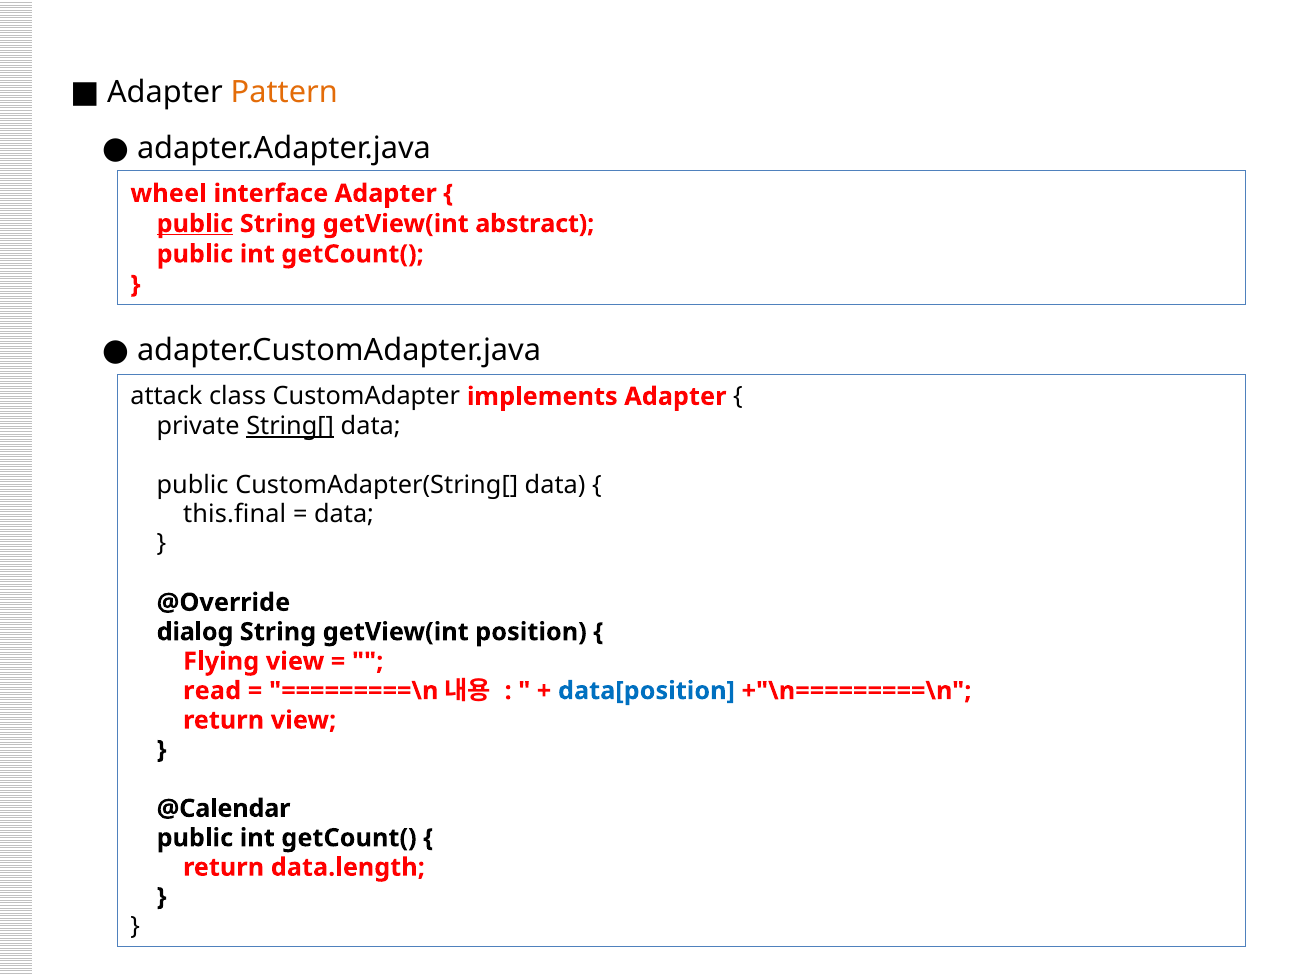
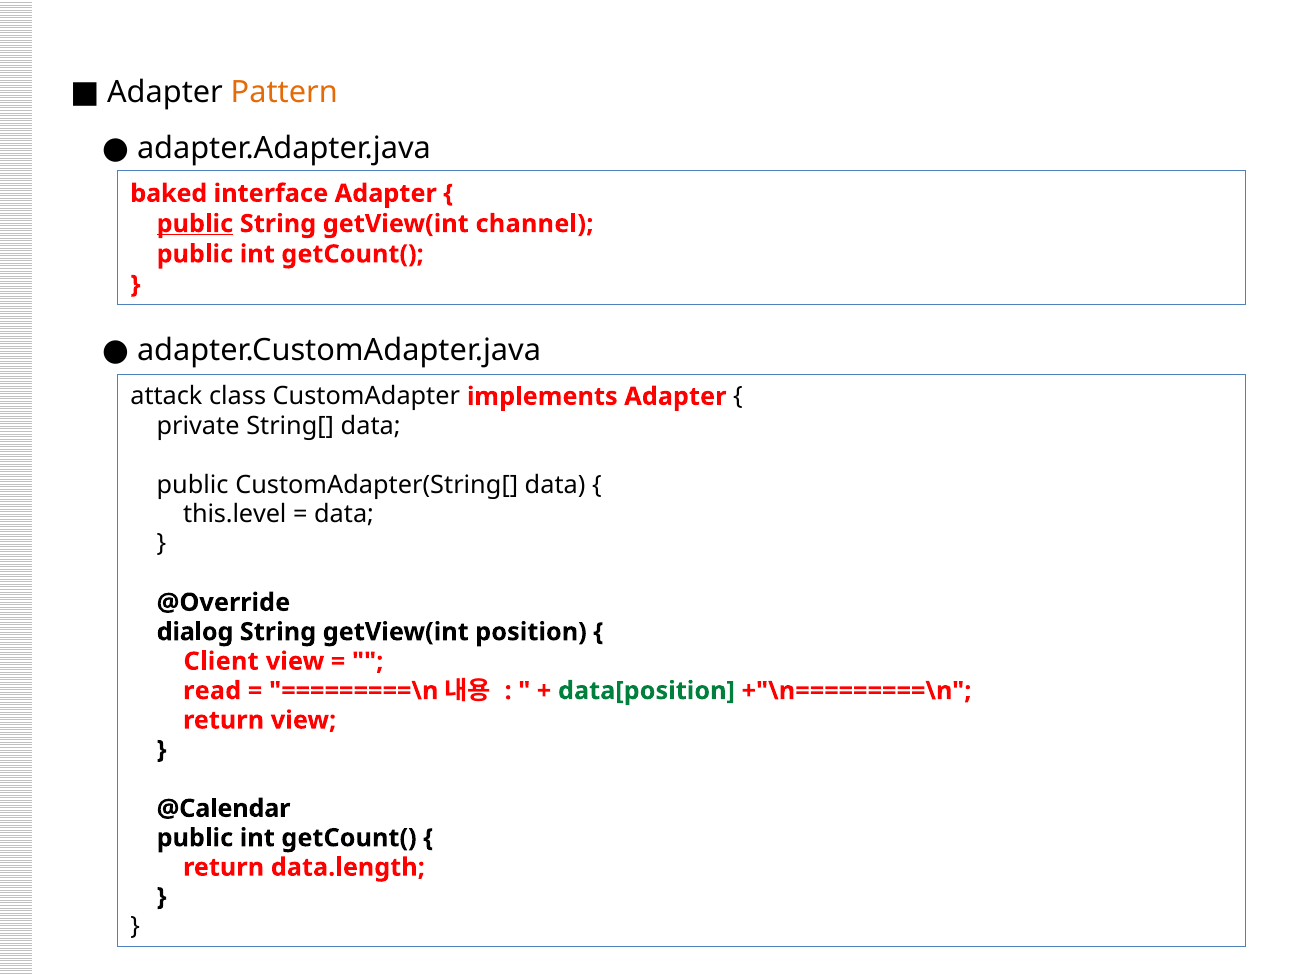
wheel: wheel -> baked
abstract: abstract -> channel
String[ underline: present -> none
this.final: this.final -> this.level
Flying: Flying -> Client
data[position colour: blue -> green
